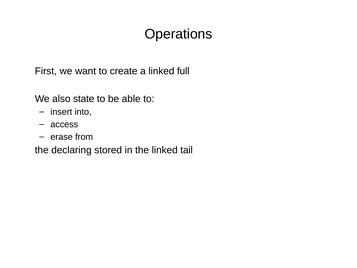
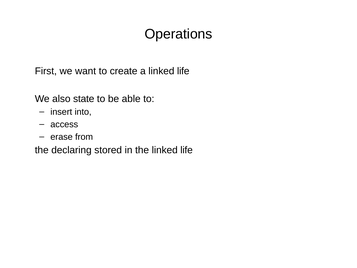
a linked full: full -> life
the linked tail: tail -> life
